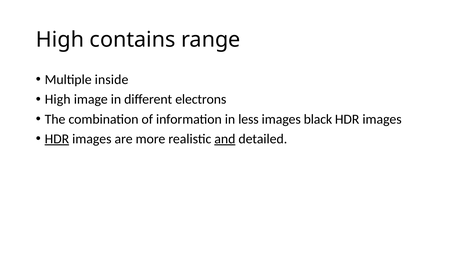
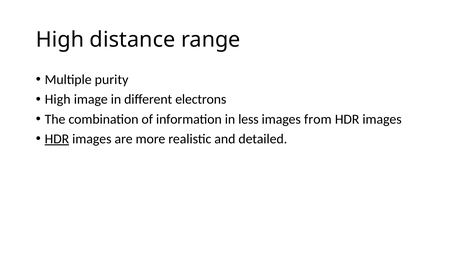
contains: contains -> distance
inside: inside -> purity
black: black -> from
and underline: present -> none
